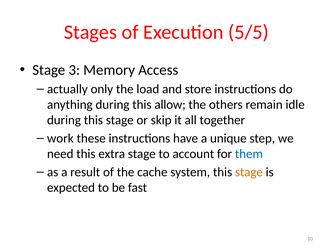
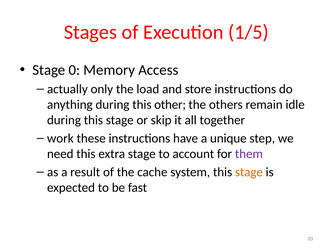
5/5: 5/5 -> 1/5
3: 3 -> 0
allow: allow -> other
them colour: blue -> purple
